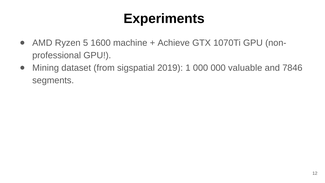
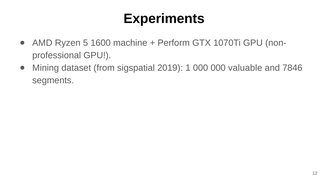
Achieve: Achieve -> Perform
